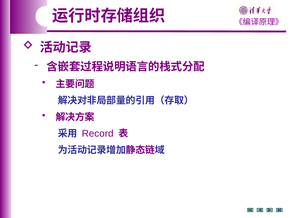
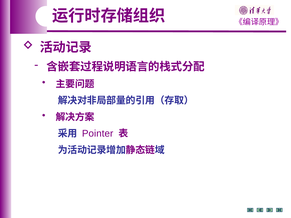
Record: Record -> Pointer
